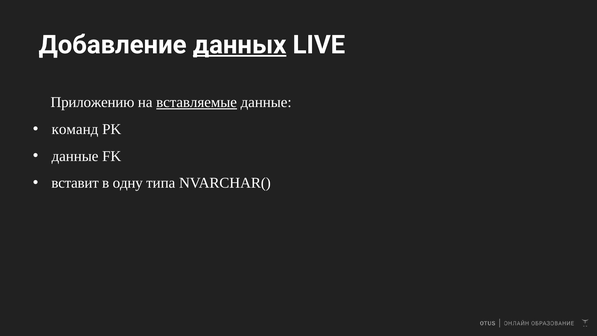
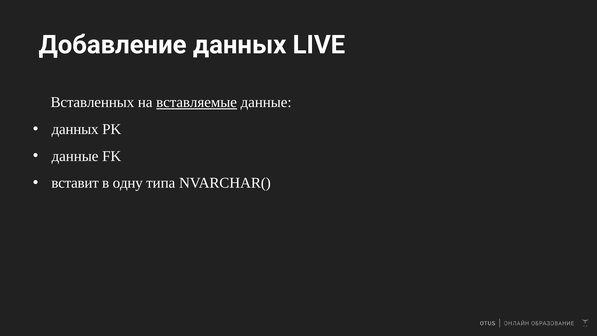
данных at (240, 45) underline: present -> none
Приложению: Приложению -> Вставленных
команд at (75, 129): команд -> данных
